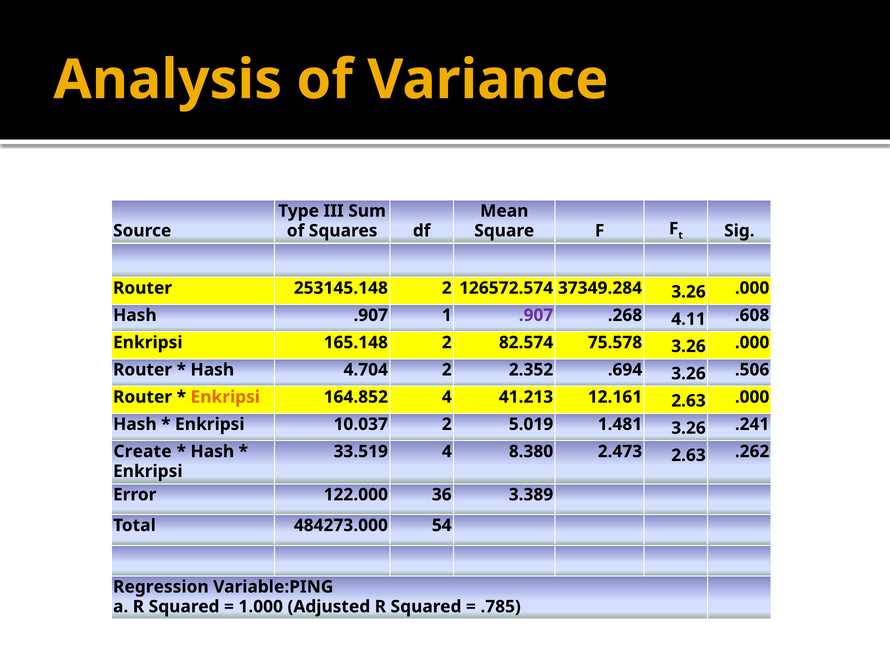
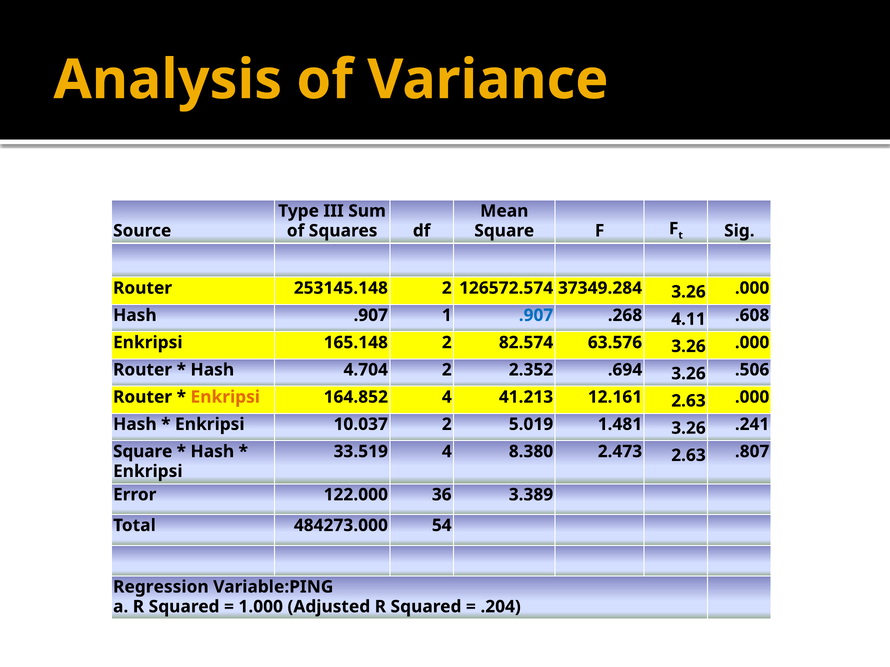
.907 at (536, 315) colour: purple -> blue
75.578: 75.578 -> 63.576
Create at (142, 452): Create -> Square
.262: .262 -> .807
.785: .785 -> .204
